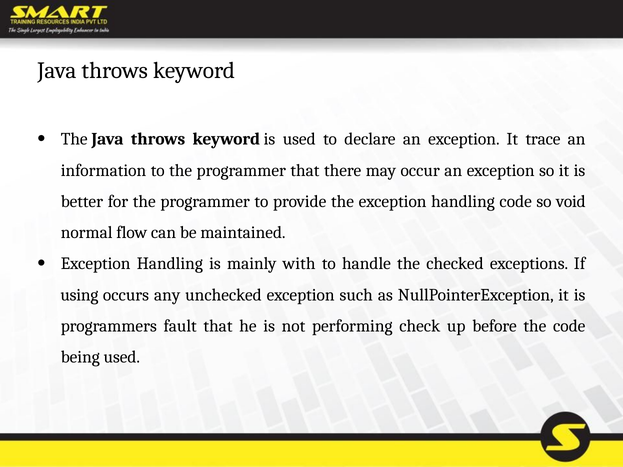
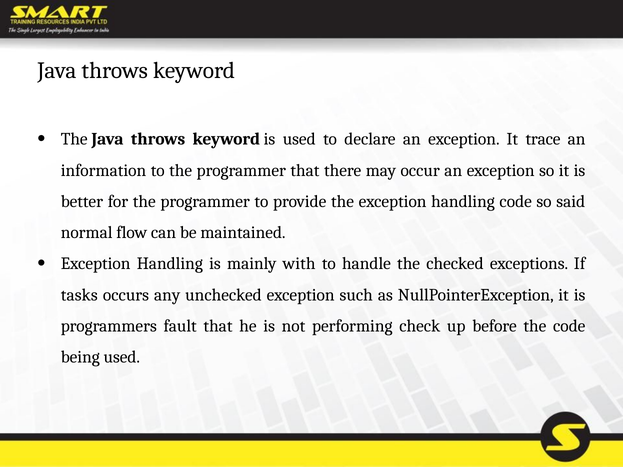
void: void -> said
using: using -> tasks
